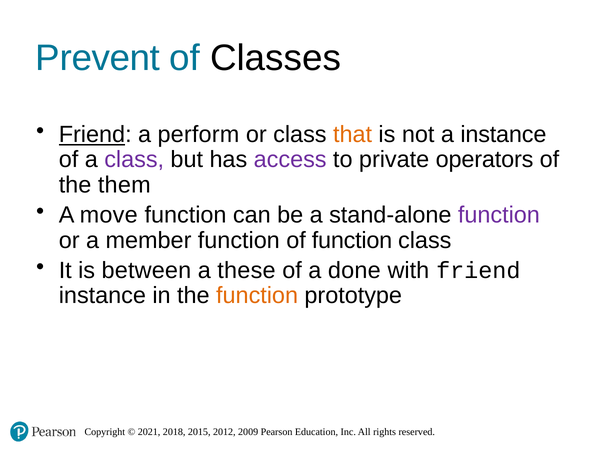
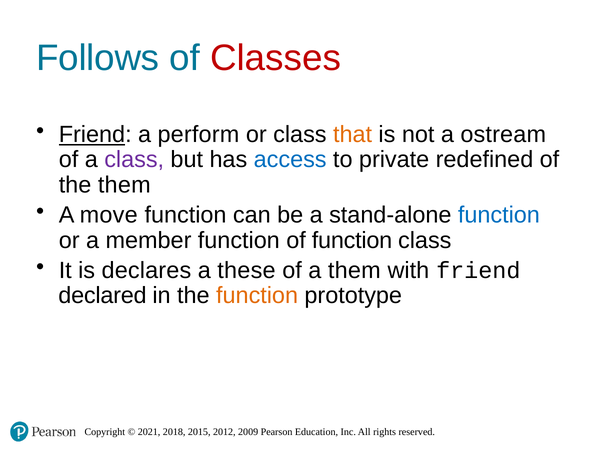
Prevent: Prevent -> Follows
Classes colour: black -> red
a instance: instance -> ostream
access colour: purple -> blue
operators: operators -> redefined
function at (499, 215) colour: purple -> blue
between: between -> declares
a done: done -> them
instance at (102, 296): instance -> declared
